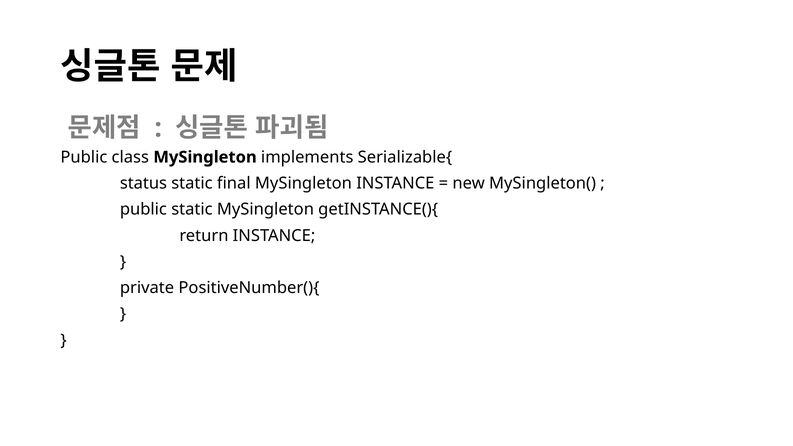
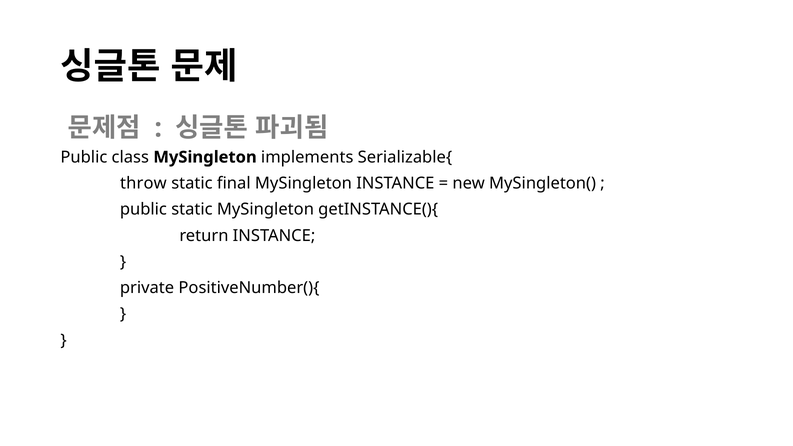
status: status -> throw
